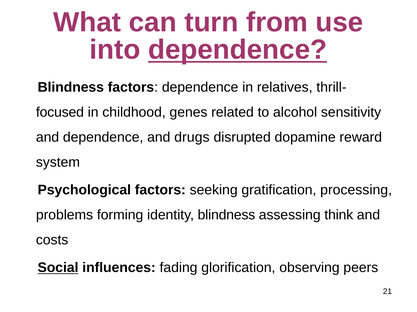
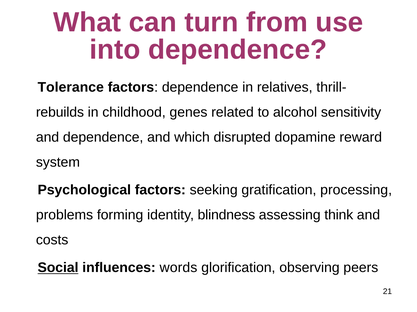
dependence at (238, 50) underline: present -> none
Blindness at (71, 88): Blindness -> Tolerance
focused: focused -> rebuilds
drugs: drugs -> which
fading: fading -> words
